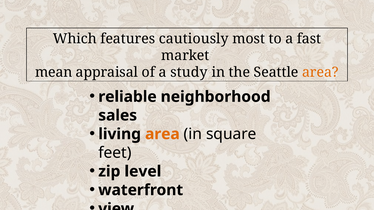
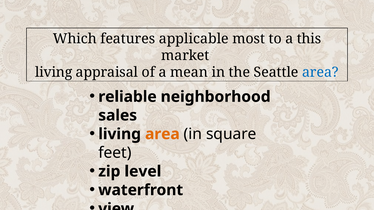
cautiously: cautiously -> applicable
fast: fast -> this
mean at (54, 72): mean -> living
study: study -> mean
area at (320, 72) colour: orange -> blue
